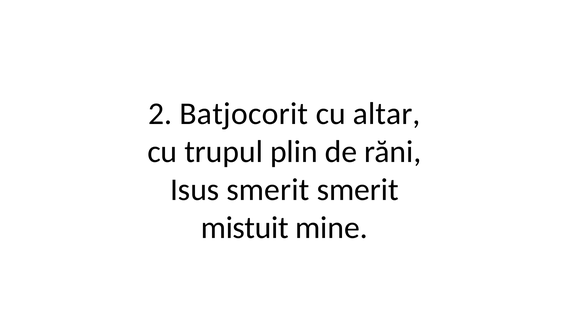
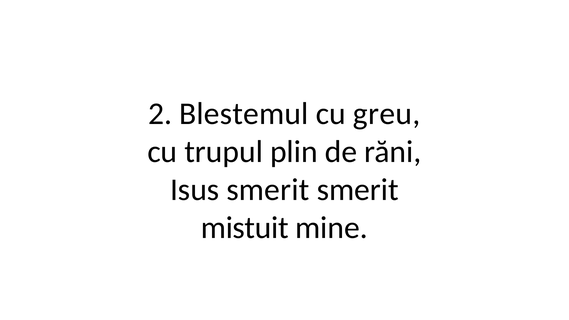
Batjocorit: Batjocorit -> Blestemul
altar: altar -> greu
